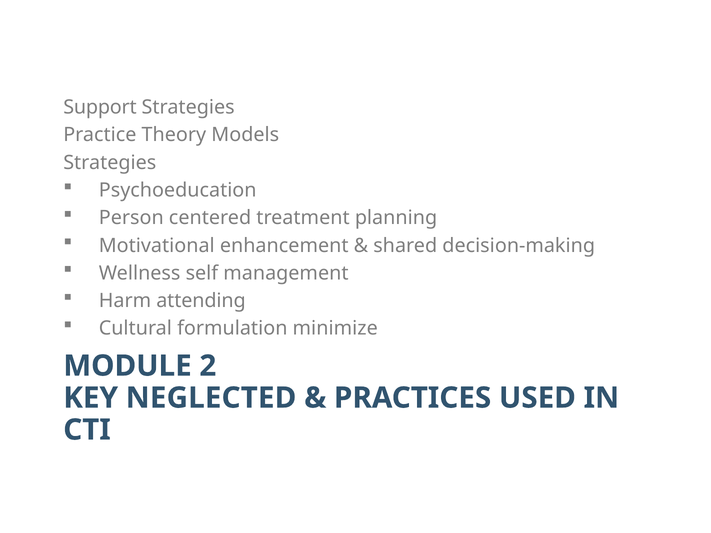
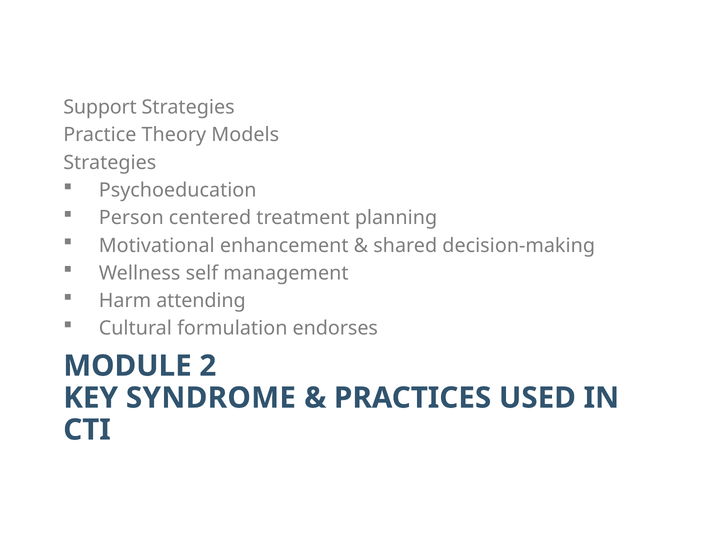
minimize: minimize -> endorses
NEGLECTED: NEGLECTED -> SYNDROME
